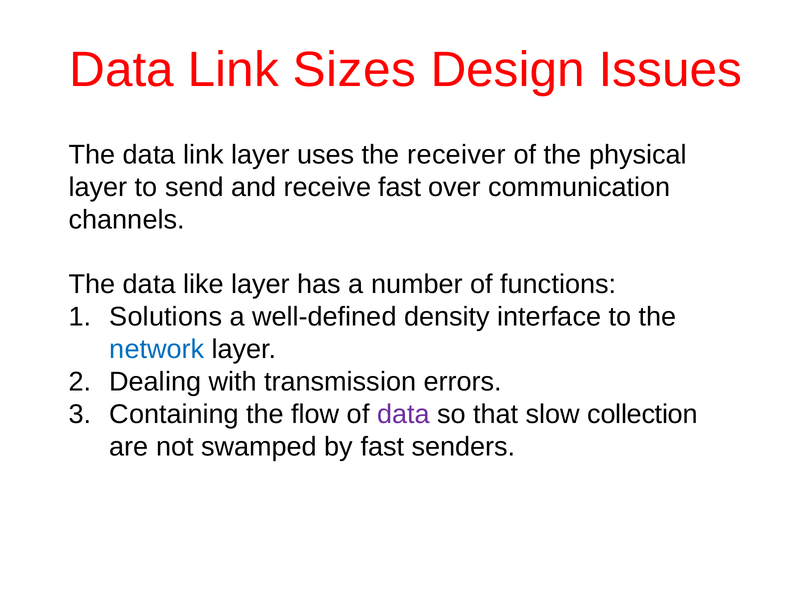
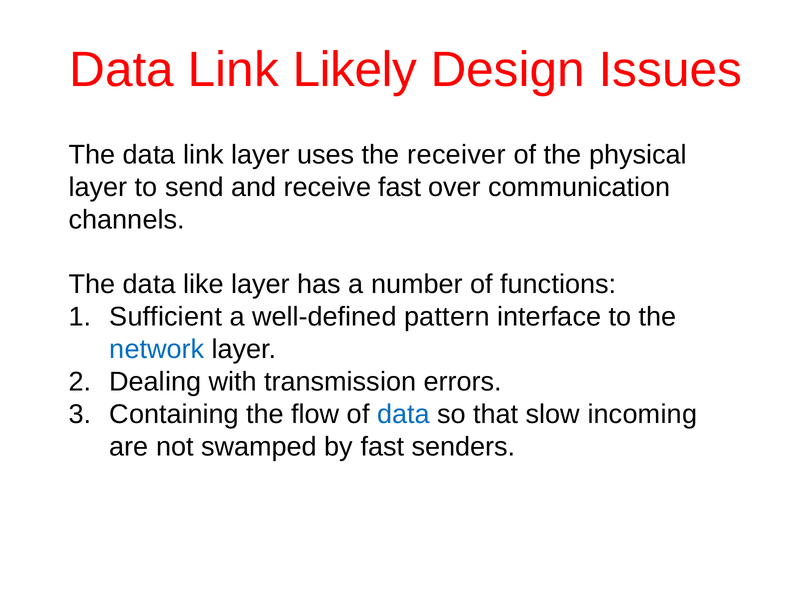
Sizes: Sizes -> Likely
Solutions: Solutions -> Sufficient
density: density -> pattern
data at (403, 414) colour: purple -> blue
collection: collection -> incoming
